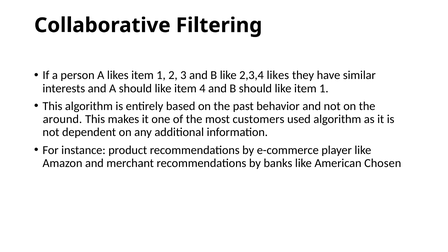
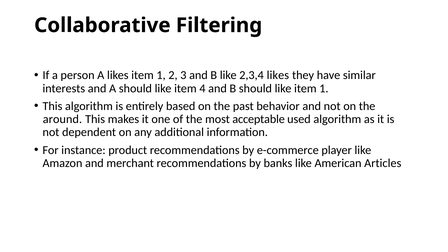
customers: customers -> acceptable
Chosen: Chosen -> Articles
